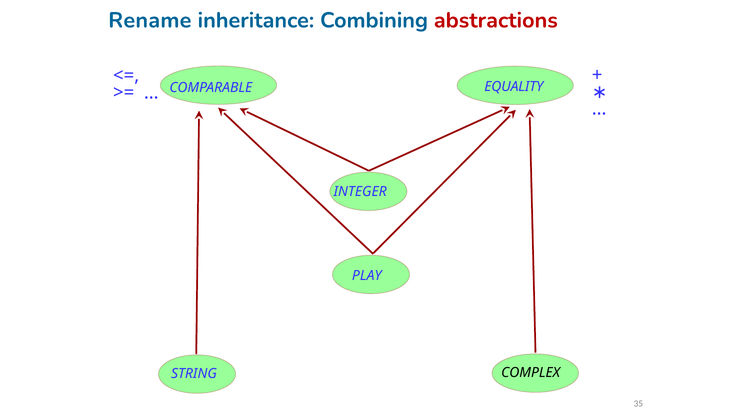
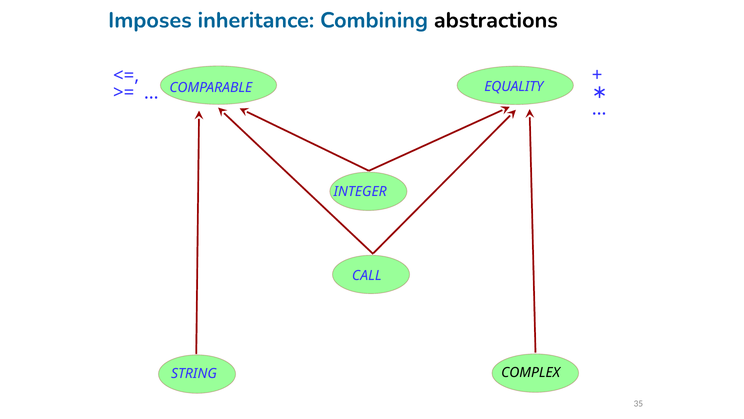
Rename: Rename -> Imposes
abstractions colour: red -> black
PLAY: PLAY -> CALL
